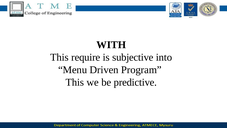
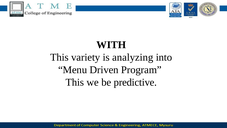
require: require -> variety
subjective: subjective -> analyzing
